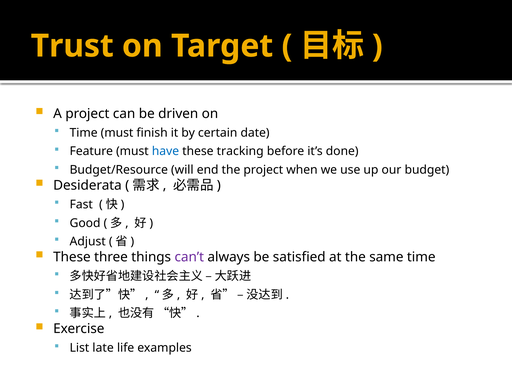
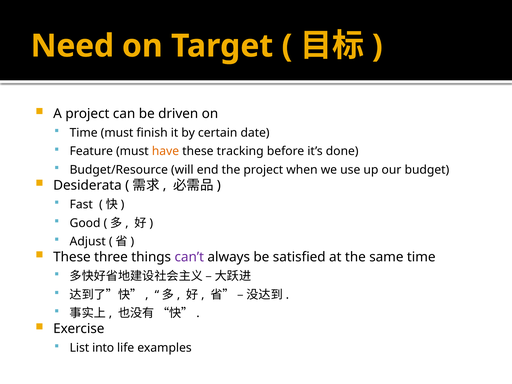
Trust: Trust -> Need
have colour: blue -> orange
late: late -> into
